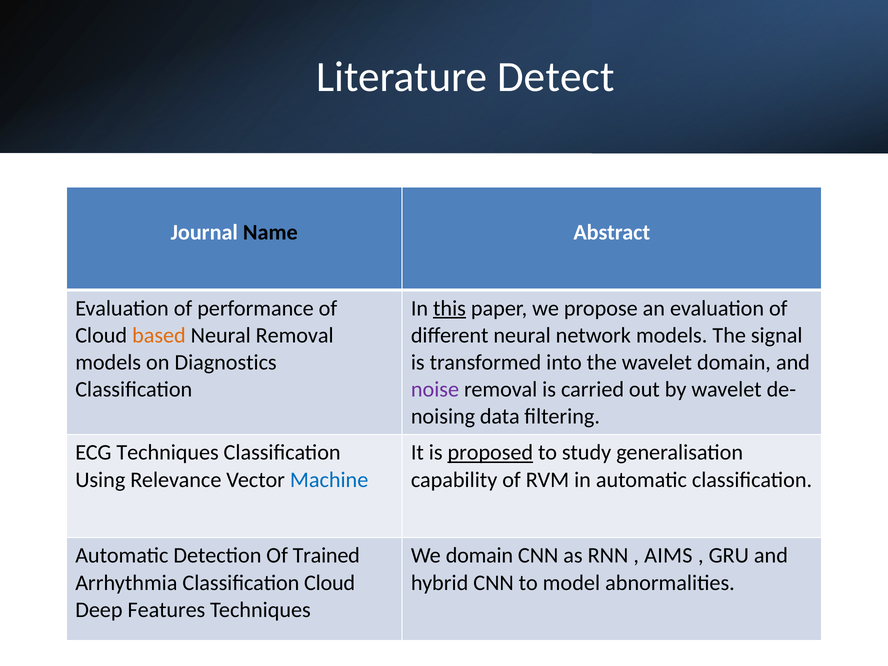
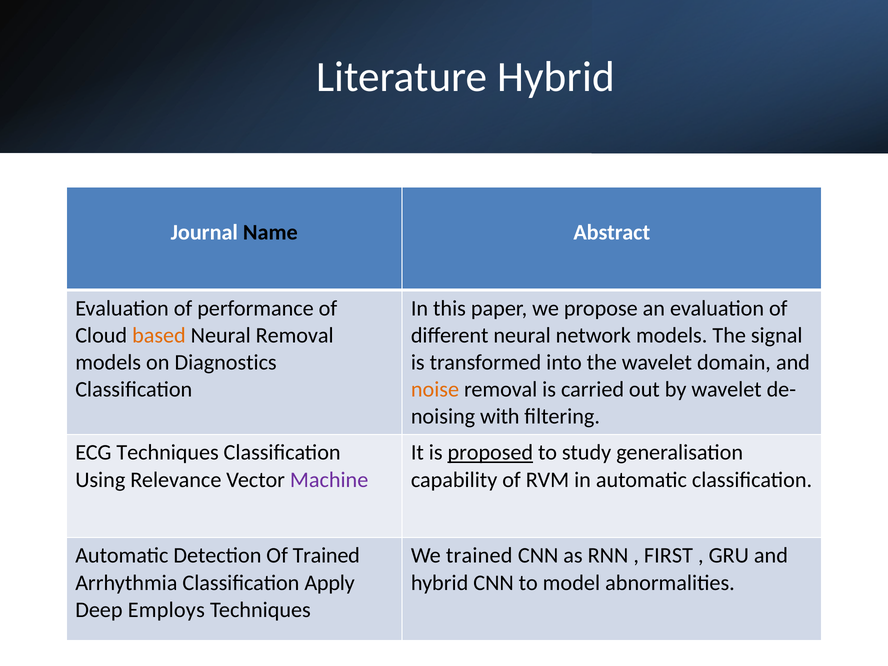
Literature Detect: Detect -> Hybrid
this underline: present -> none
noise colour: purple -> orange
data: data -> with
Machine colour: blue -> purple
We domain: domain -> trained
AIMS: AIMS -> FIRST
Classification Cloud: Cloud -> Apply
Features: Features -> Employs
